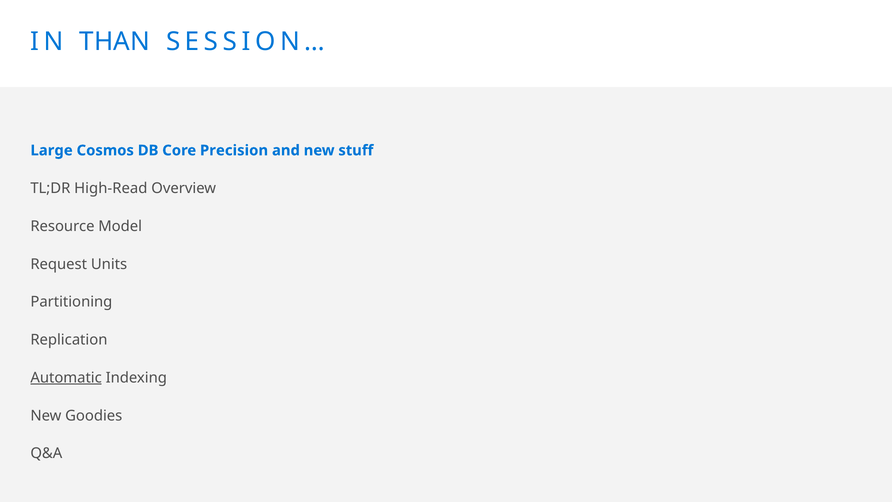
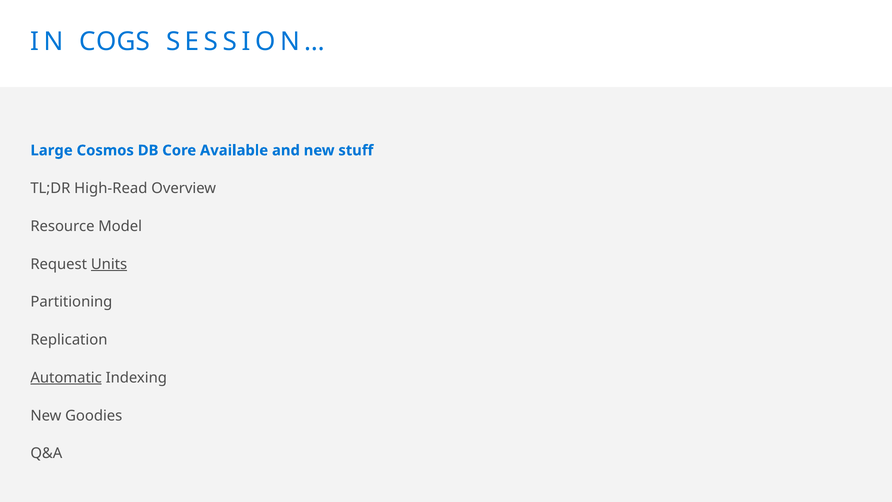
THAN: THAN -> COGS
Precision: Precision -> Available
Units underline: none -> present
